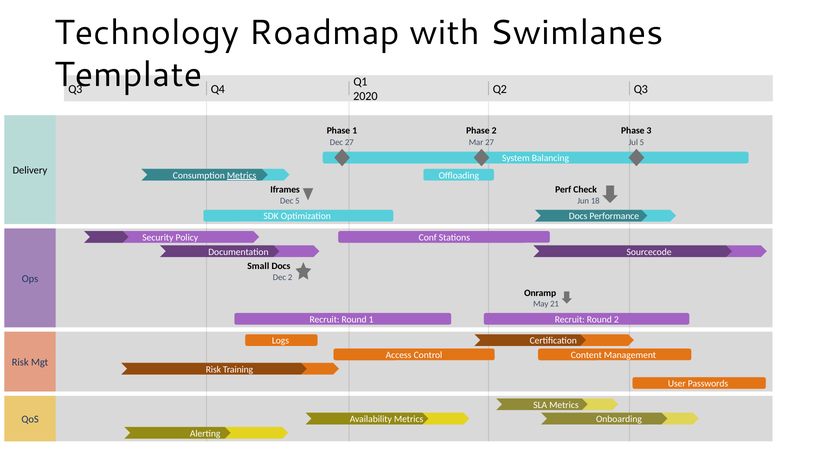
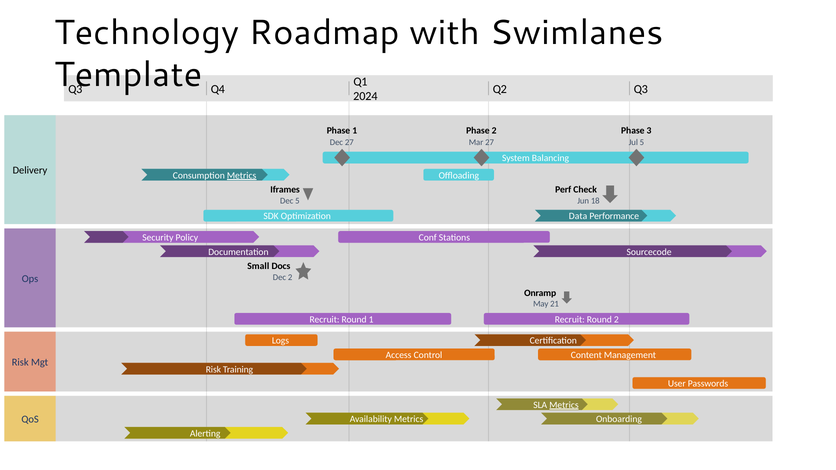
2020: 2020 -> 2024
Optimization Docs: Docs -> Data
Metrics at (564, 405) underline: none -> present
